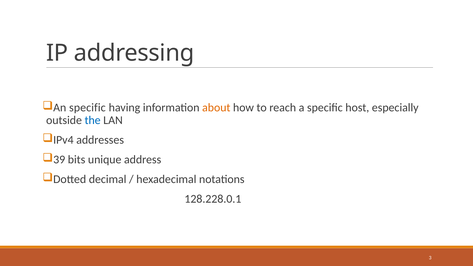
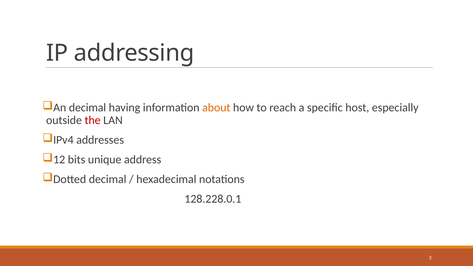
An specific: specific -> decimal
the colour: blue -> red
39: 39 -> 12
